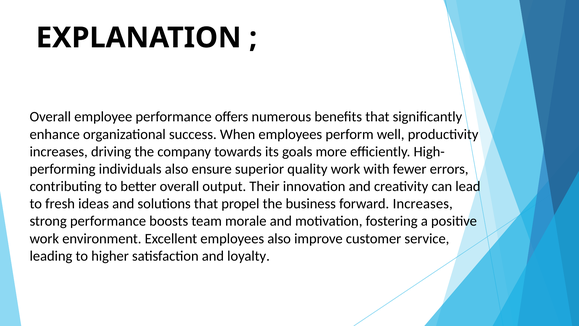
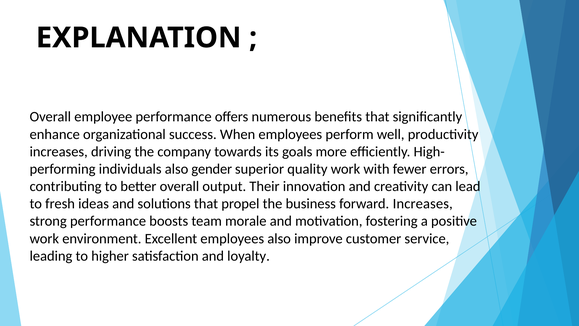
ensure: ensure -> gender
